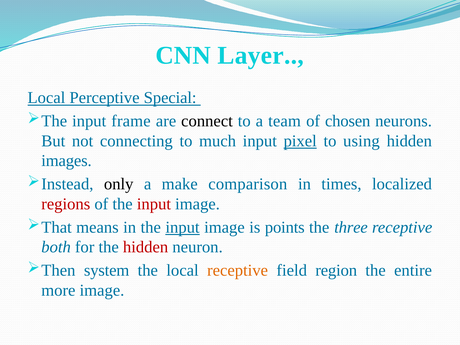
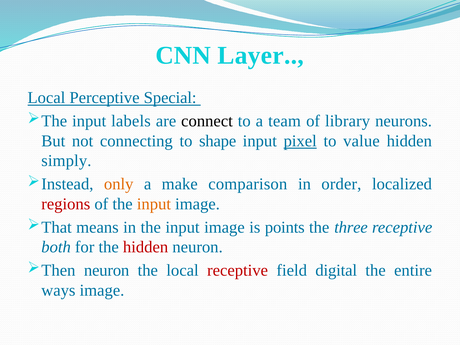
frame: frame -> labels
chosen: chosen -> library
much: much -> shape
using: using -> value
images: images -> simply
only colour: black -> orange
times: times -> order
input at (154, 204) colour: red -> orange
input at (183, 227) underline: present -> none
system at (107, 270): system -> neuron
receptive at (238, 270) colour: orange -> red
region: region -> digital
more: more -> ways
